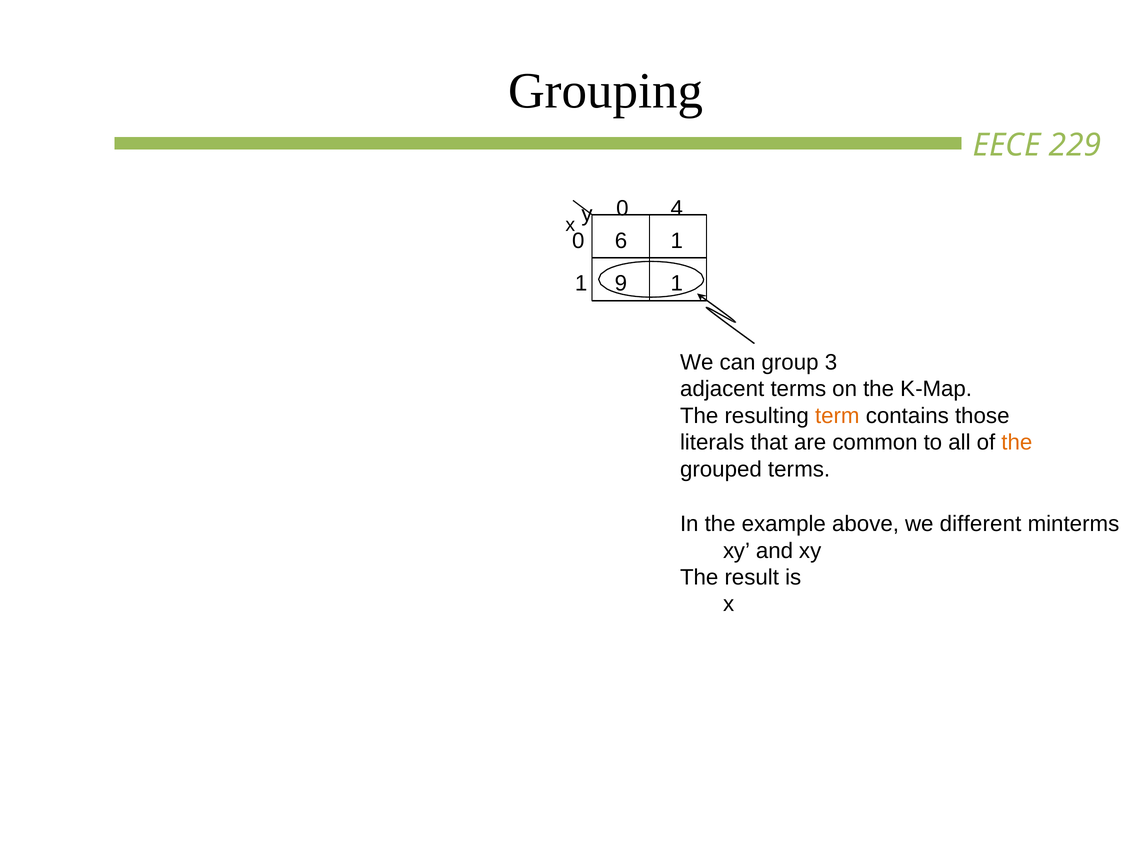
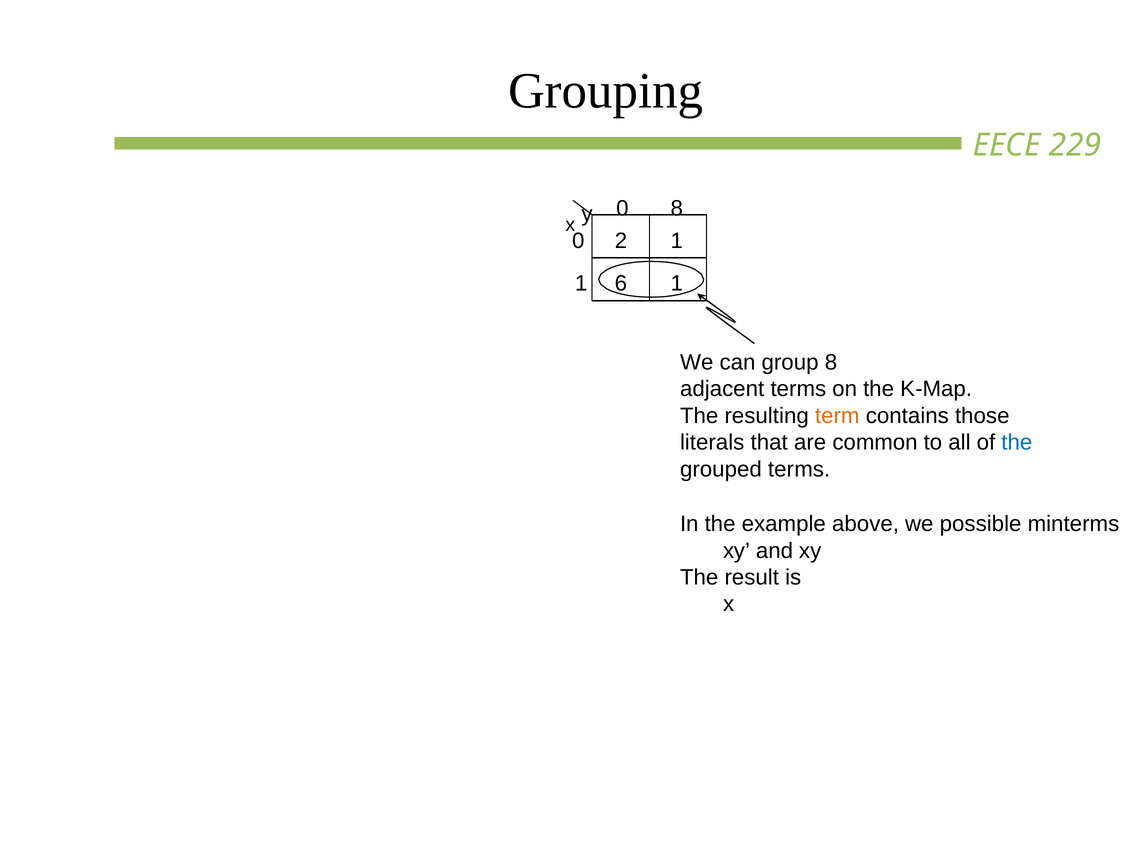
0 4: 4 -> 8
6: 6 -> 2
9: 9 -> 6
group 3: 3 -> 8
the at (1017, 443) colour: orange -> blue
different: different -> possible
